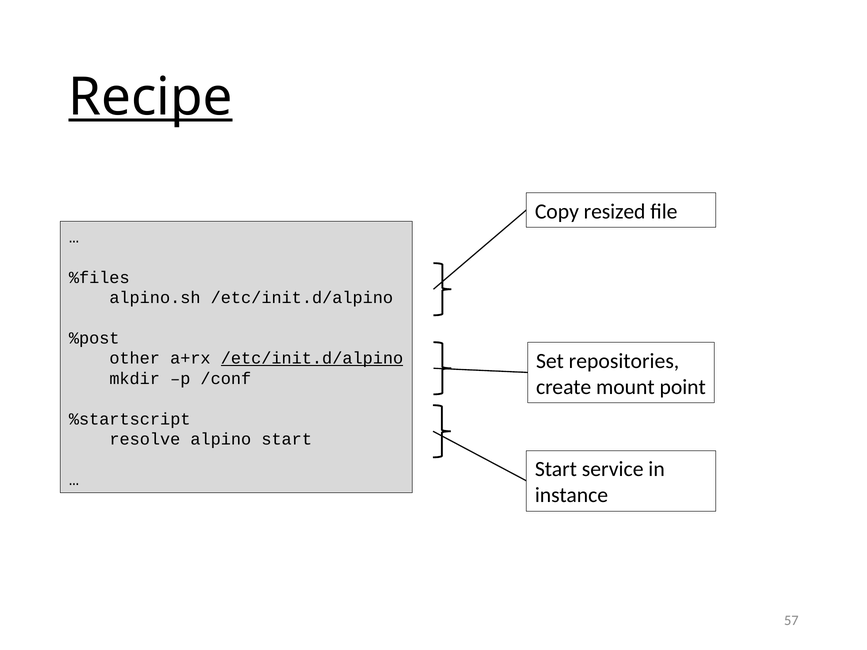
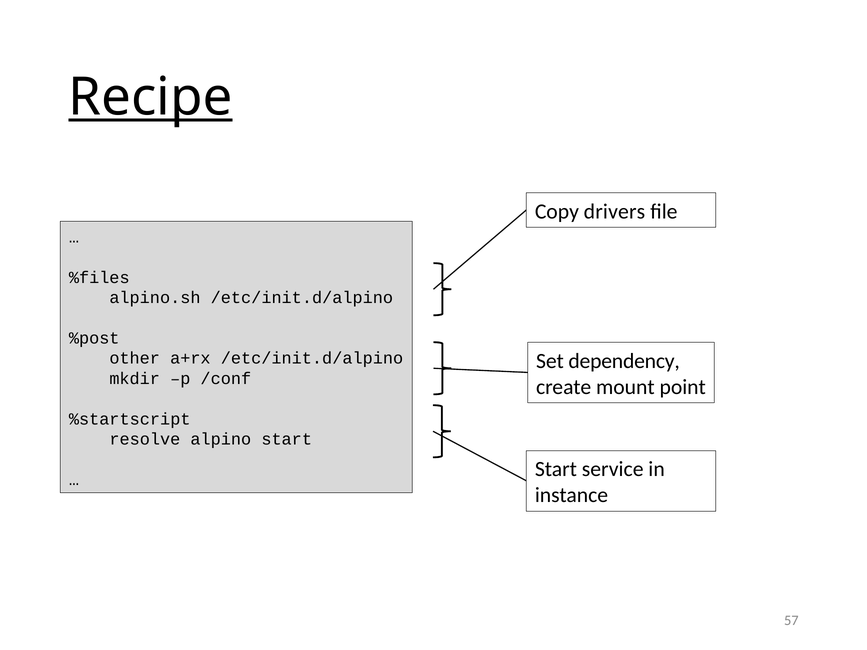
resized: resized -> drivers
/etc/init.d/alpino at (312, 359) underline: present -> none
repositories: repositories -> dependency
